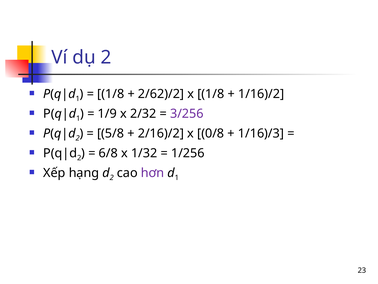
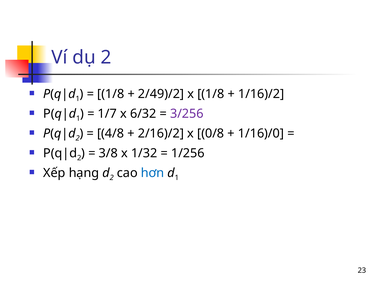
2/62)/2: 2/62)/2 -> 2/49)/2
1/9: 1/9 -> 1/7
2/32: 2/32 -> 6/32
5/8: 5/8 -> 4/8
1/16)/3: 1/16)/3 -> 1/16)/0
6/8: 6/8 -> 3/8
hơn colour: purple -> blue
